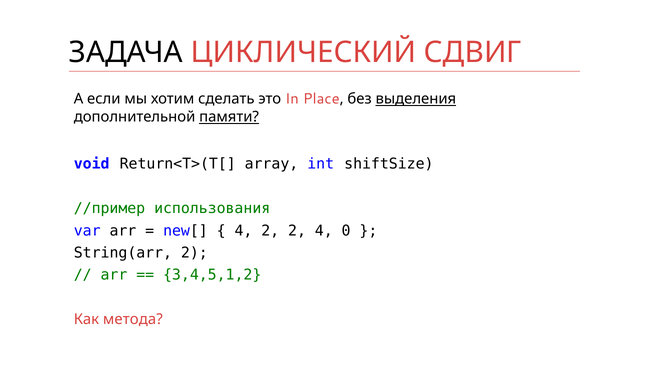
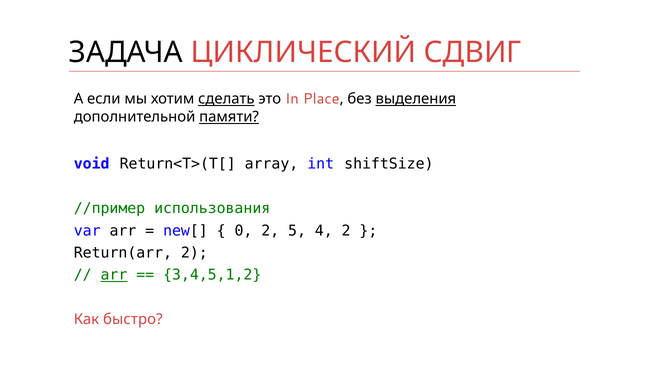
сделать underline: none -> present
4 at (243, 231): 4 -> 0
2 2: 2 -> 5
4 0: 0 -> 2
String(arr: String(arr -> Return(arr
arr at (114, 275) underline: none -> present
метода: метода -> быстро
